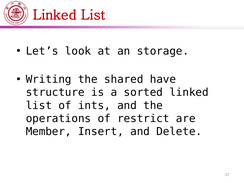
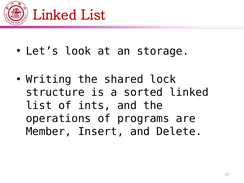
have: have -> lock
restrict: restrict -> programs
